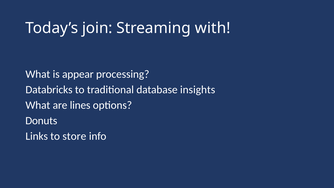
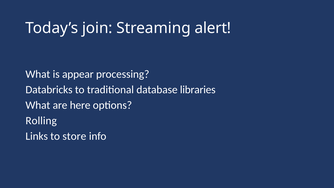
with: with -> alert
insights: insights -> libraries
lines: lines -> here
Donuts: Donuts -> Rolling
